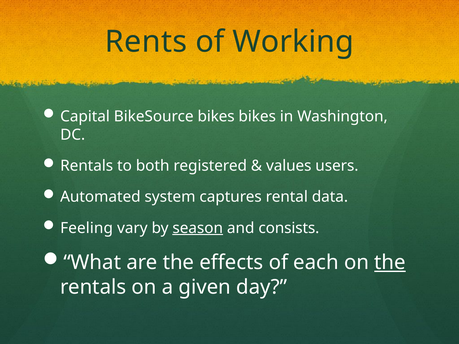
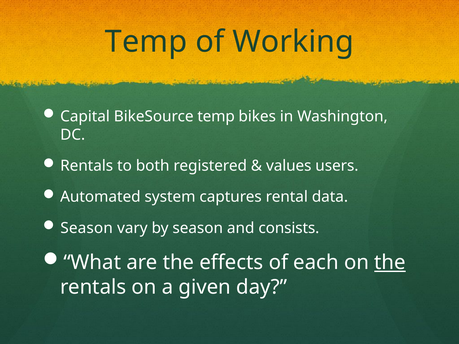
Rents at (146, 42): Rents -> Temp
BikeSource bikes: bikes -> temp
Feeling at (87, 228): Feeling -> Season
season at (198, 228) underline: present -> none
